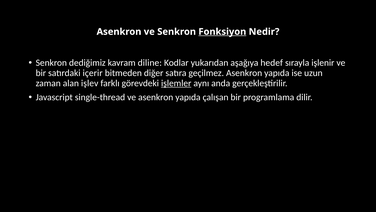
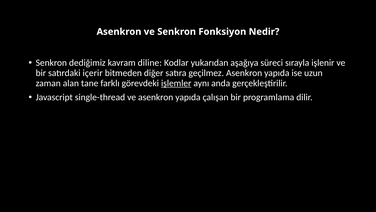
Fonksiyon underline: present -> none
hedef: hedef -> süreci
işlev: işlev -> tane
